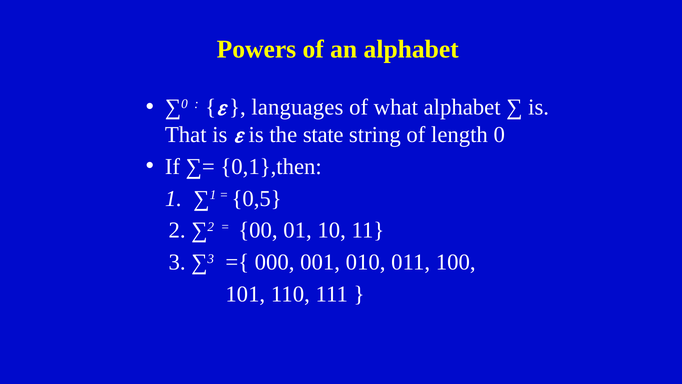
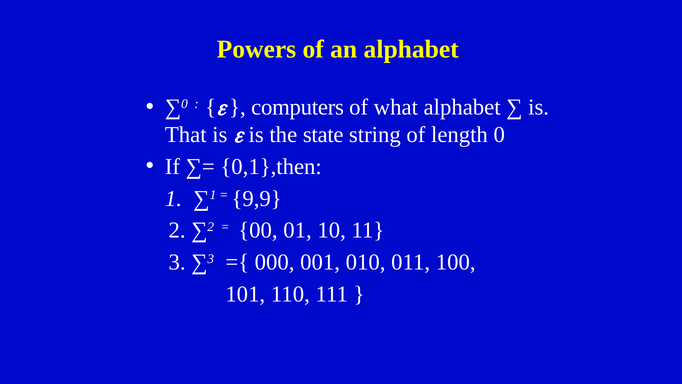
languages: languages -> computers
0,5: 0,5 -> 9,9
